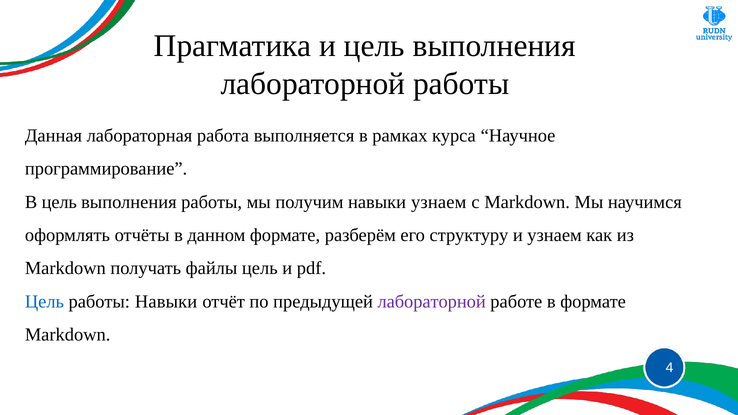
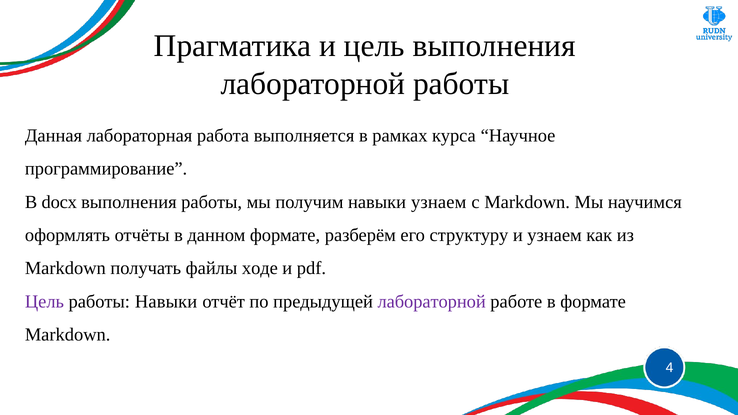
В цель: цель -> docx
файлы цель: цель -> ходе
Цель at (44, 302) colour: blue -> purple
